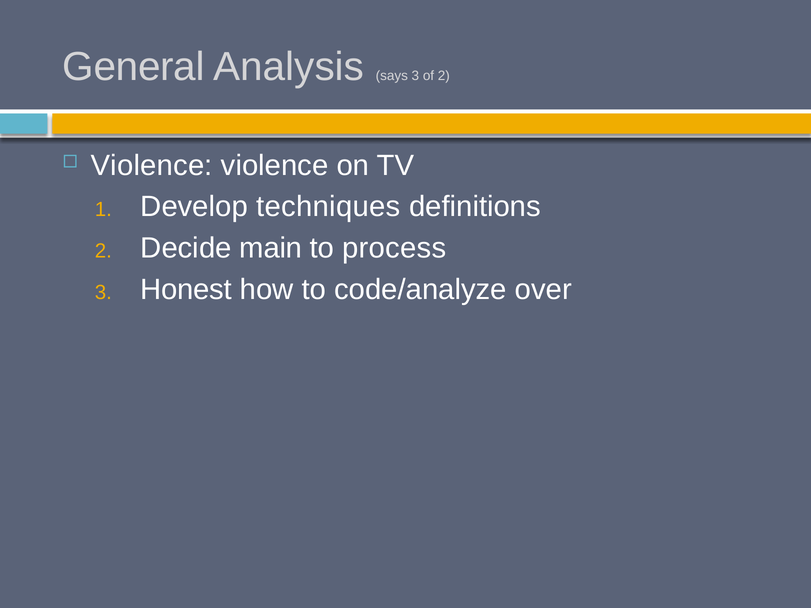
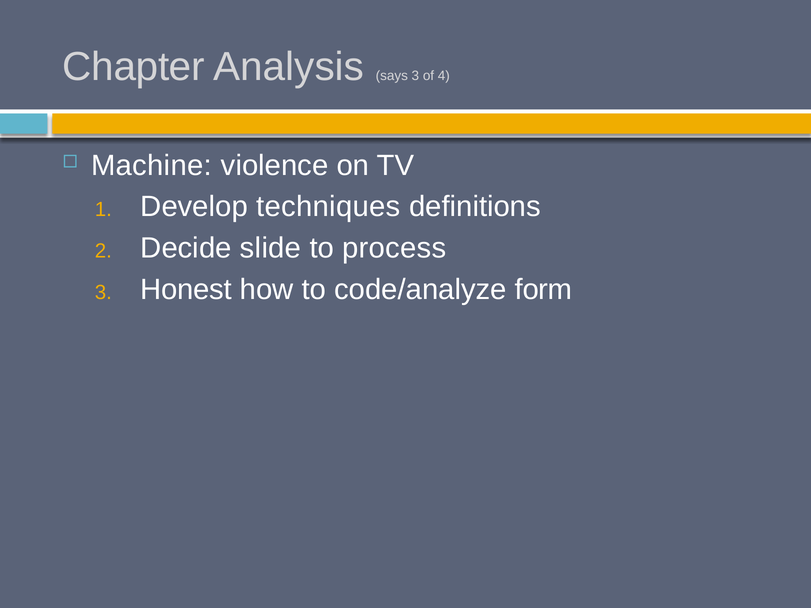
General: General -> Chapter
of 2: 2 -> 4
Violence at (152, 166): Violence -> Machine
main: main -> slide
over: over -> form
